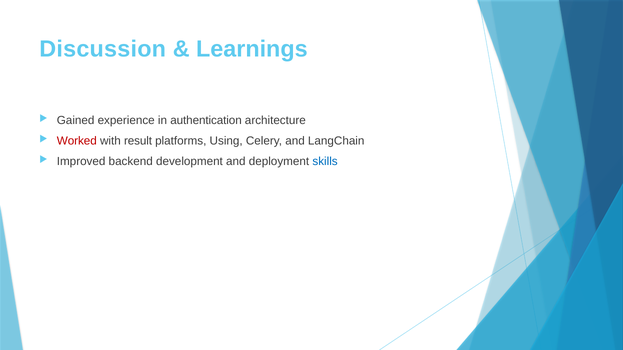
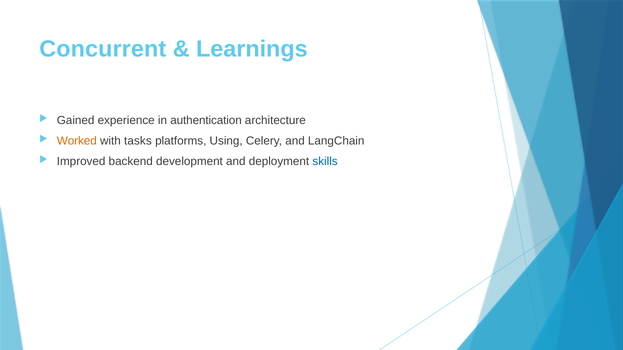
Discussion: Discussion -> Concurrent
Worked colour: red -> orange
result: result -> tasks
